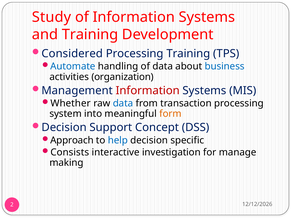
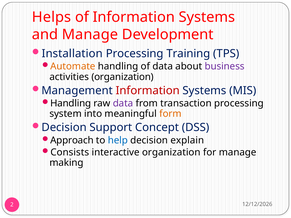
Study: Study -> Helps
and Training: Training -> Manage
Considered: Considered -> Installation
Automate colour: blue -> orange
business colour: blue -> purple
Whether at (71, 103): Whether -> Handling
data at (123, 103) colour: blue -> purple
specific: specific -> explain
interactive investigation: investigation -> organization
